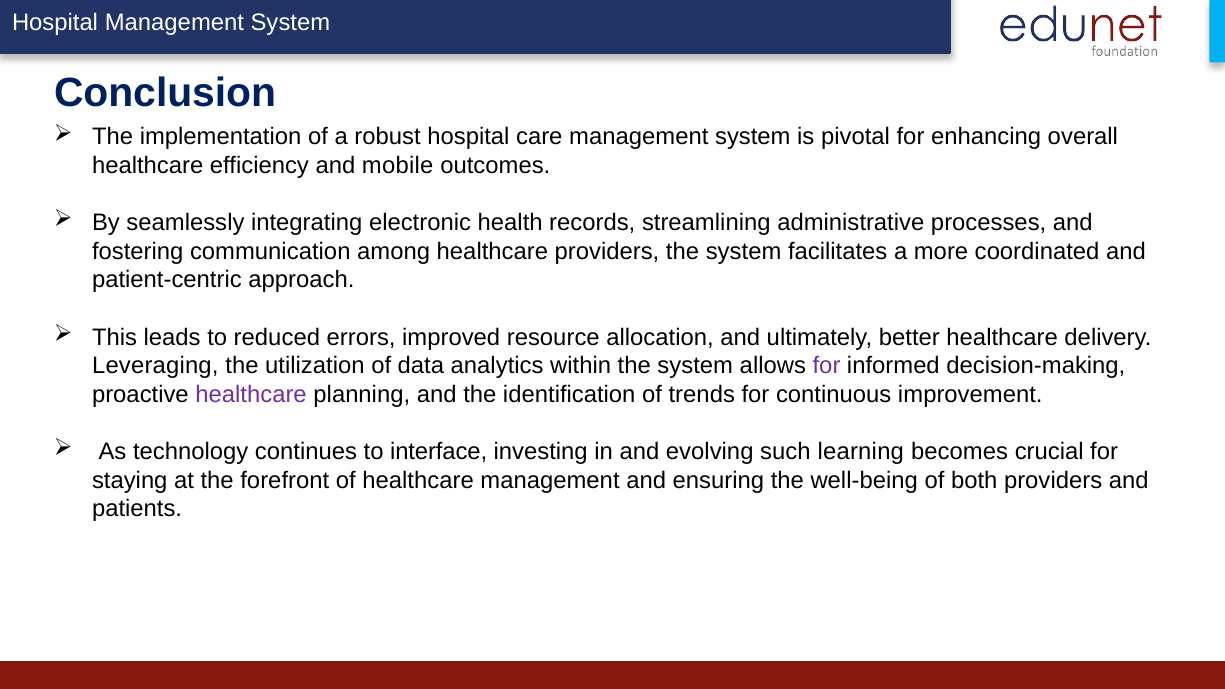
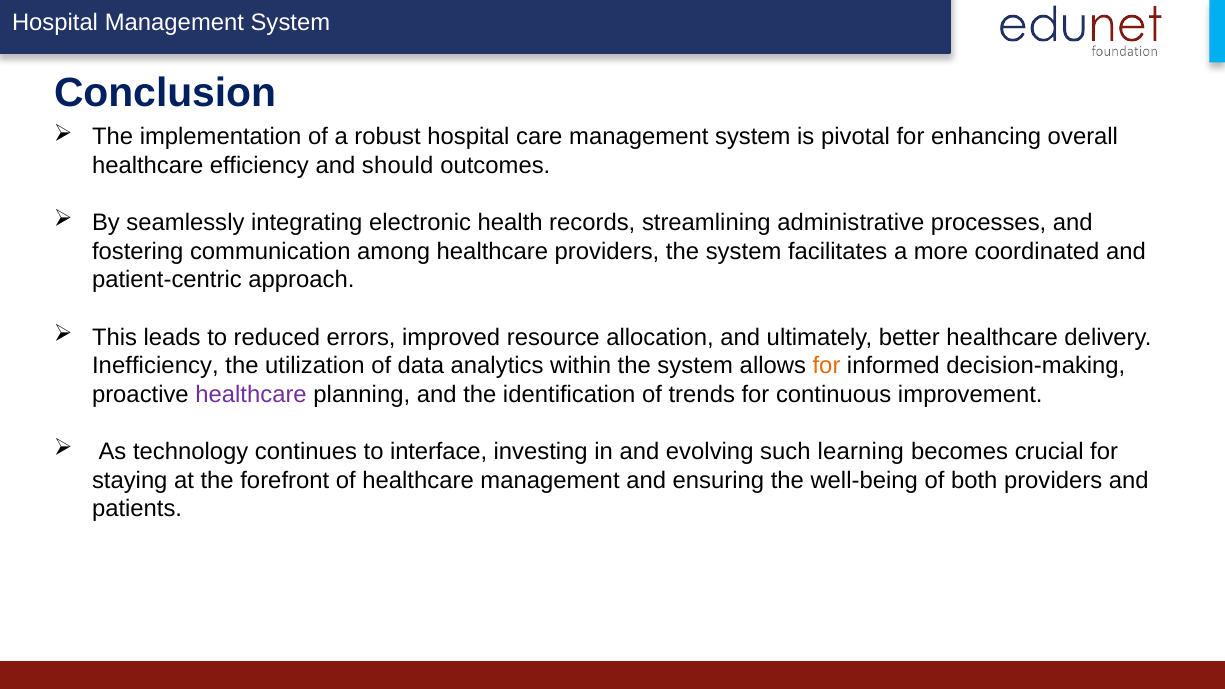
mobile: mobile -> should
Leveraging: Leveraging -> Inefficiency
for at (827, 366) colour: purple -> orange
